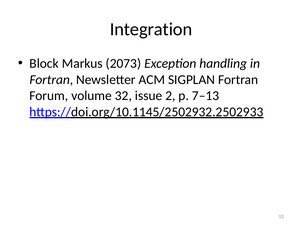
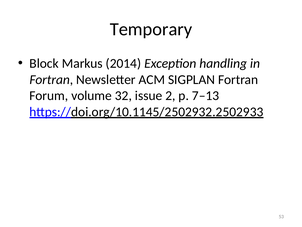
Integration: Integration -> Temporary
2073: 2073 -> 2014
